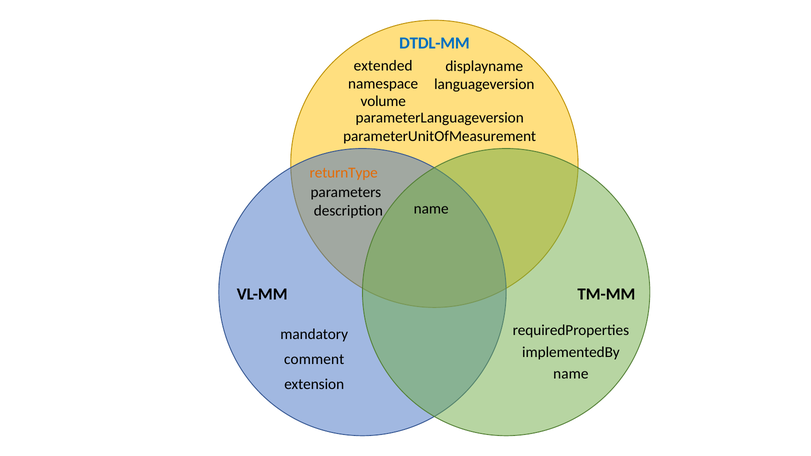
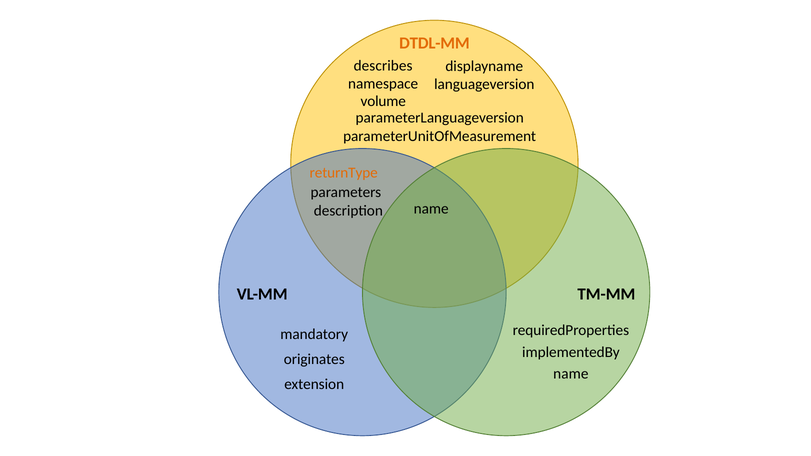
DTDL-MM colour: blue -> orange
extended: extended -> describes
comment: comment -> originates
